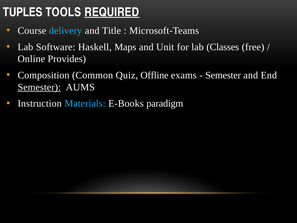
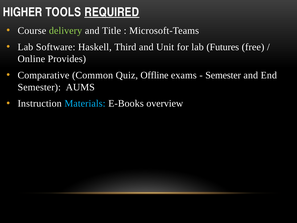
TUPLES: TUPLES -> HIGHER
delivery colour: light blue -> light green
Maps: Maps -> Third
Classes: Classes -> Futures
Composition: Composition -> Comparative
Semester at (39, 87) underline: present -> none
paradigm: paradigm -> overview
